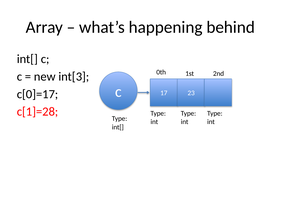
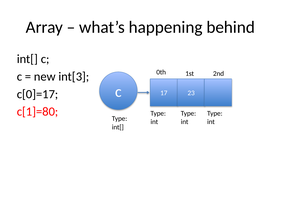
c[1]=28: c[1]=28 -> c[1]=80
